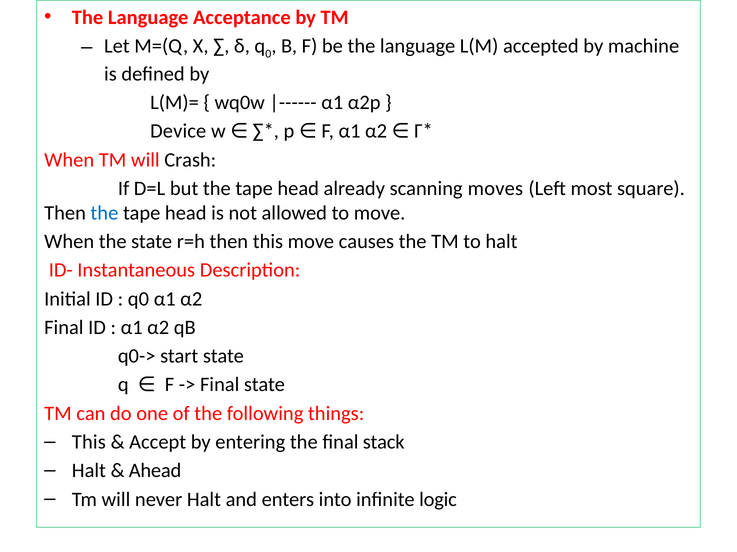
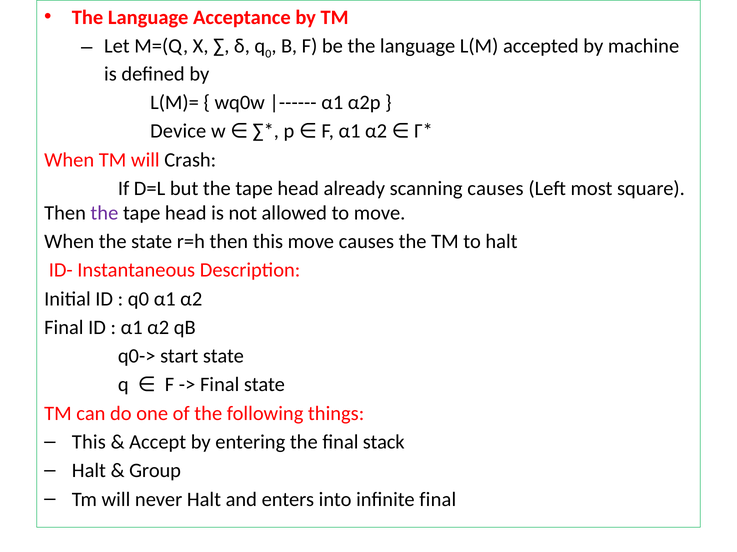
scanning moves: moves -> causes
the at (104, 213) colour: blue -> purple
Ahead: Ahead -> Group
infinite logic: logic -> final
